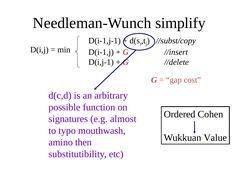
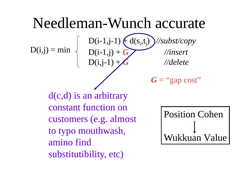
simplify: simplify -> accurate
possible: possible -> constant
Ordered: Ordered -> Position
signatures: signatures -> customers
then: then -> find
